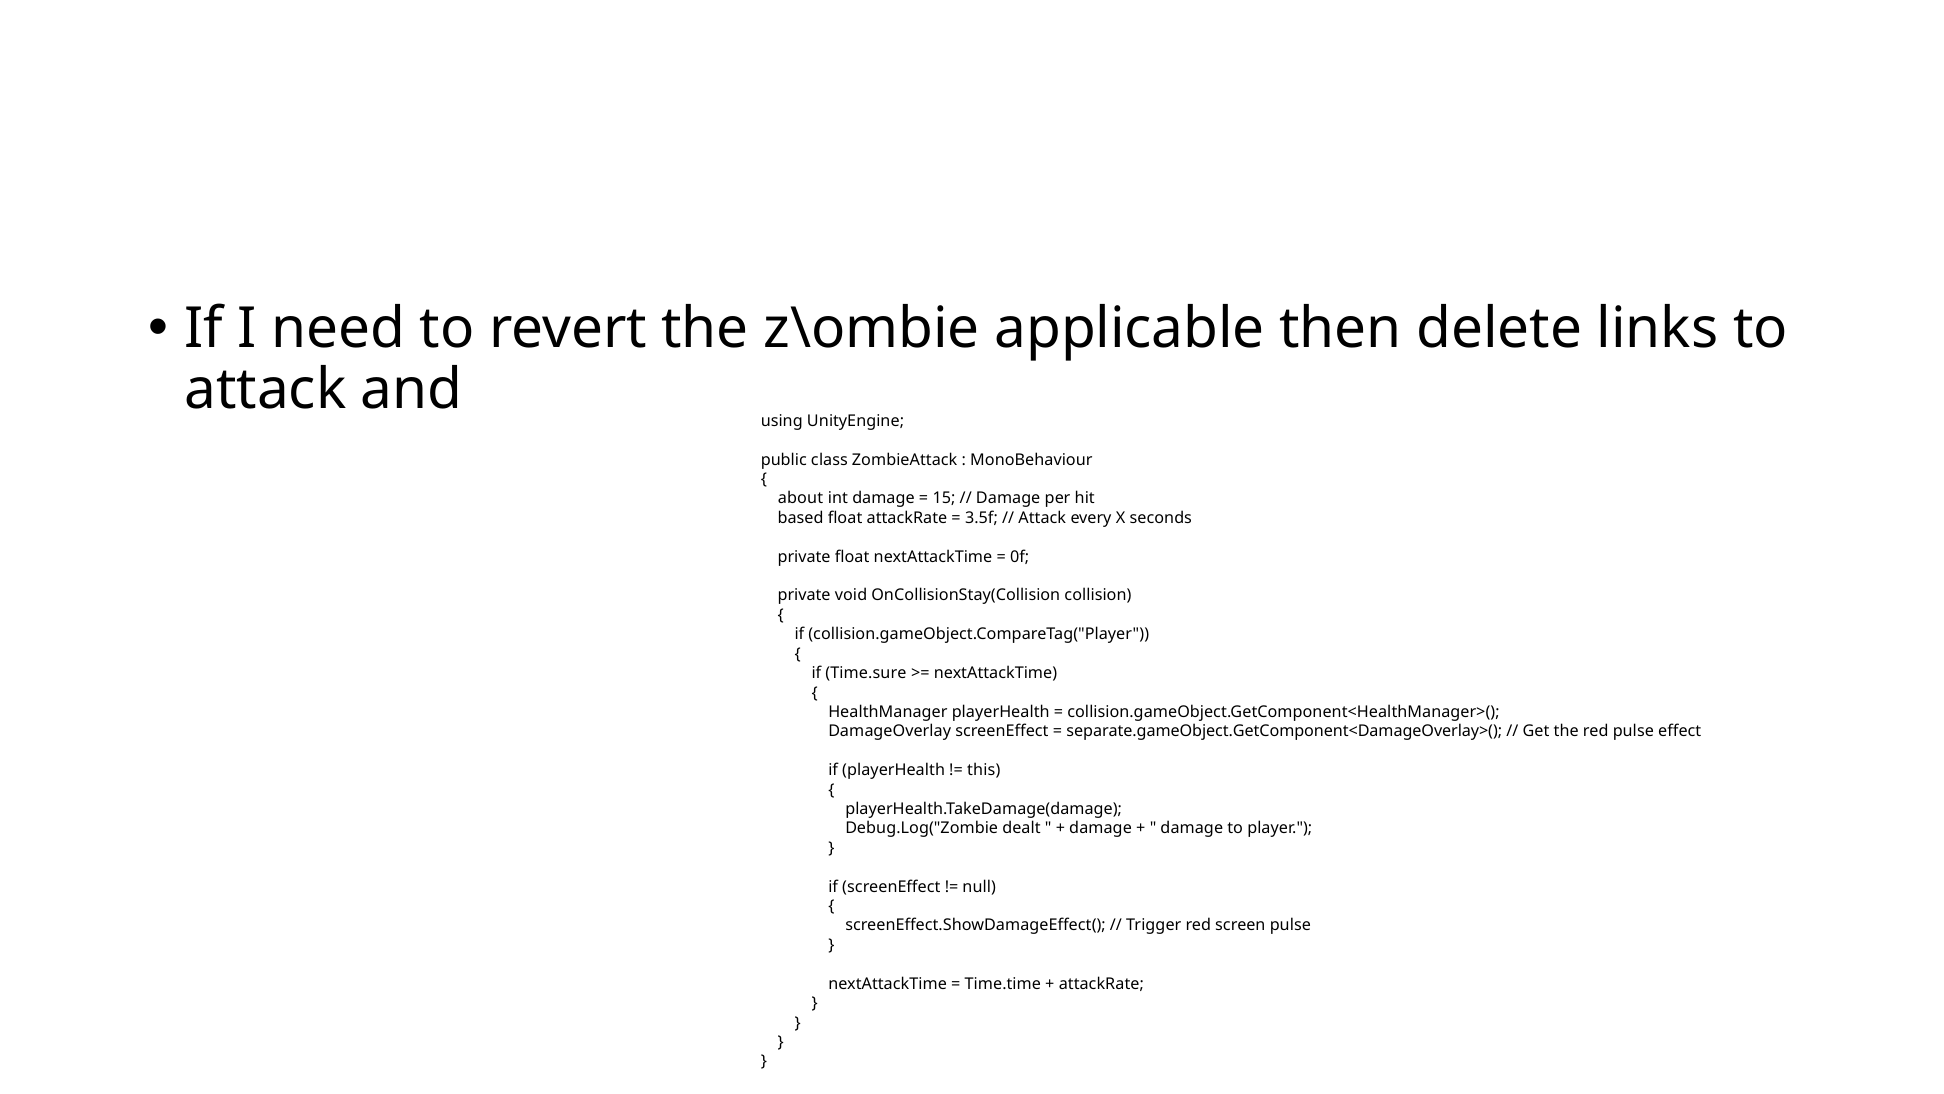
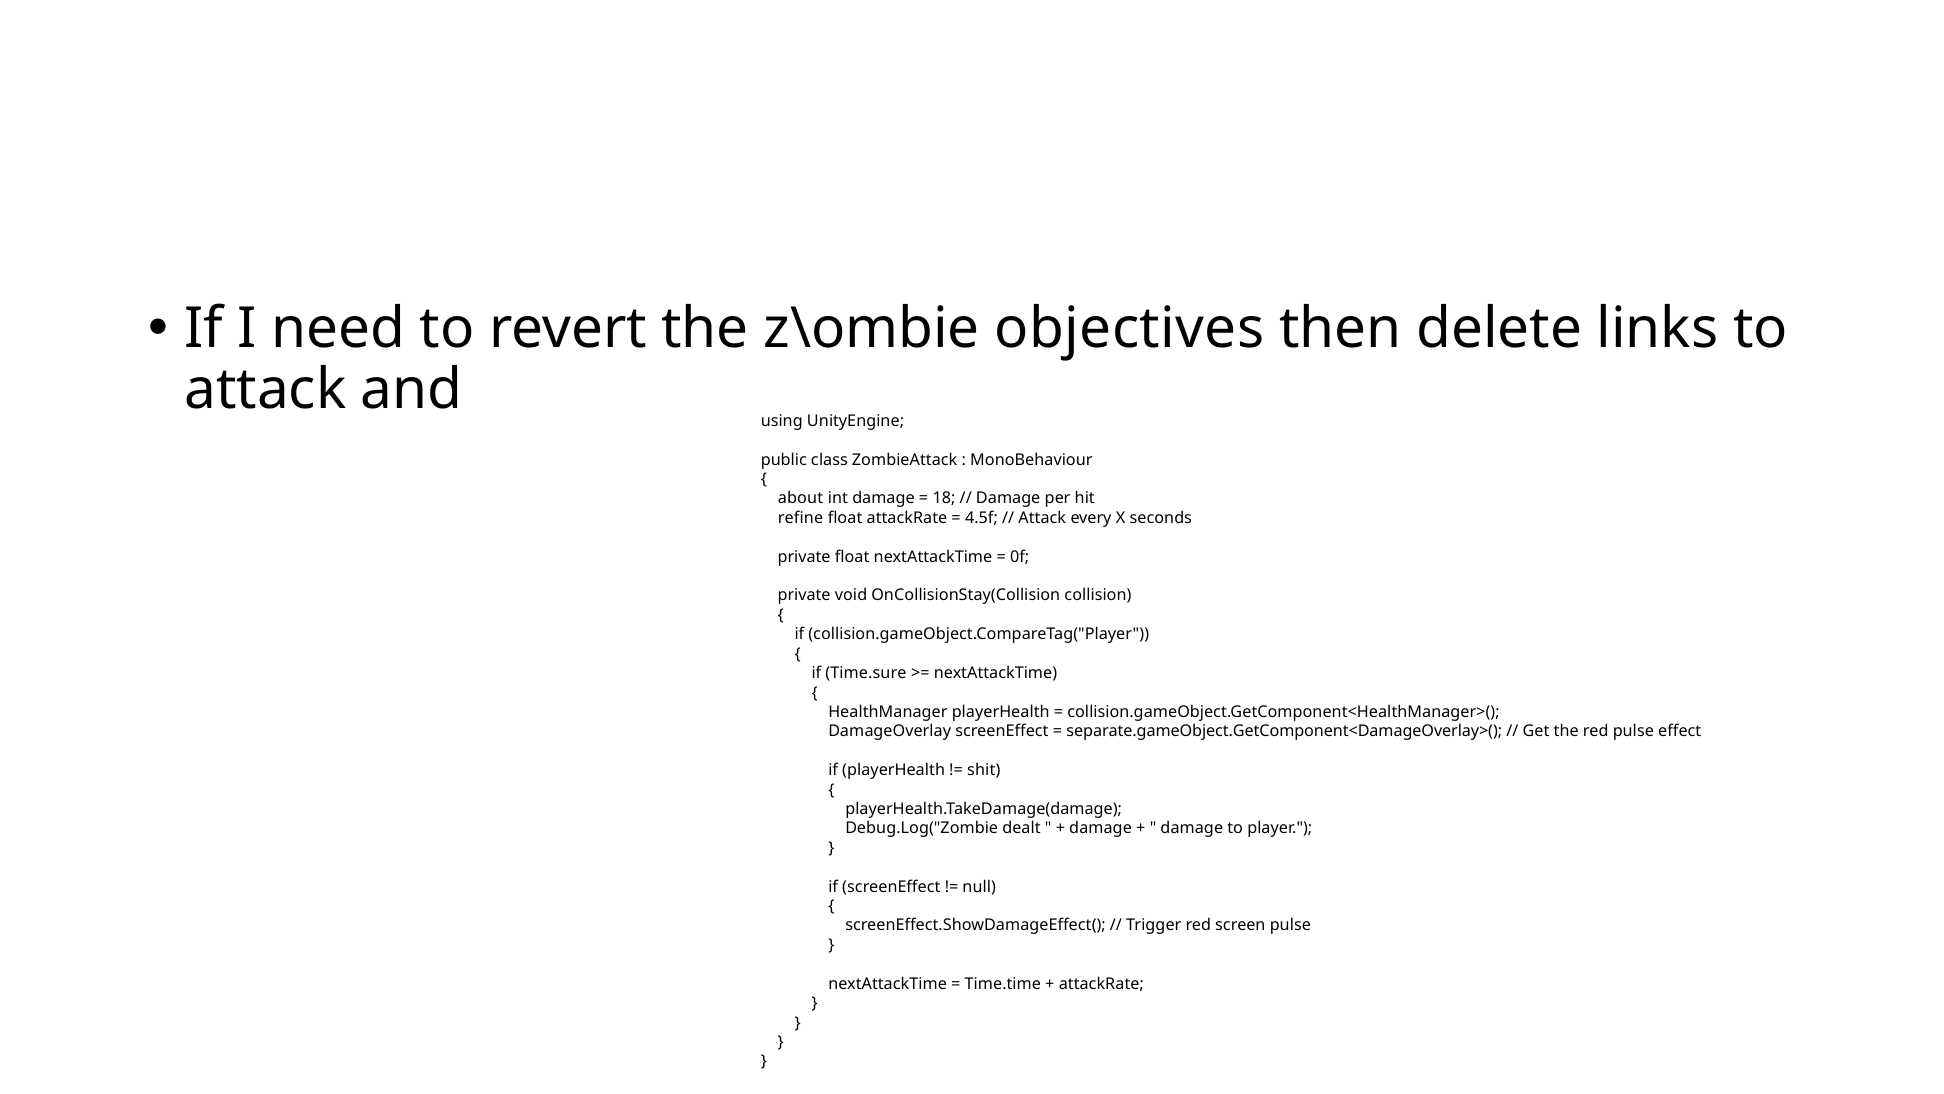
applicable: applicable -> objectives
15: 15 -> 18
based: based -> refine
3.5f: 3.5f -> 4.5f
this: this -> shit
